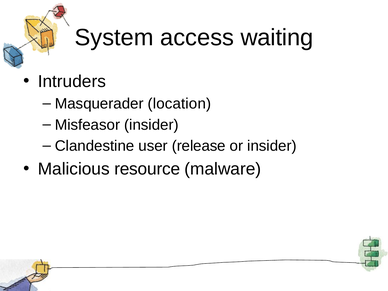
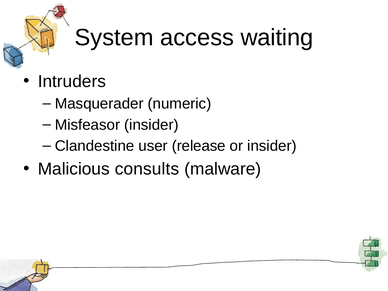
location: location -> numeric
resource: resource -> consults
